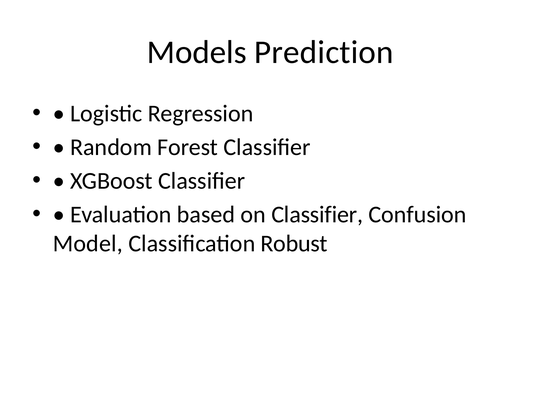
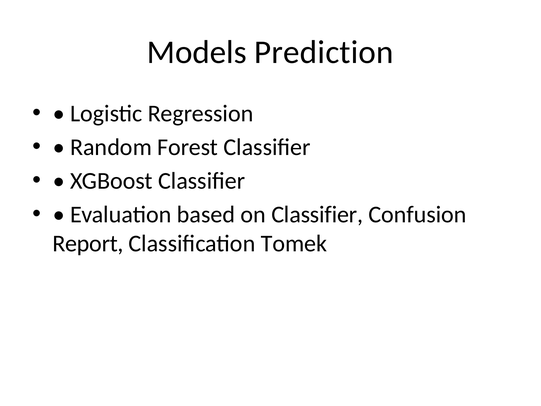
Model: Model -> Report
Robust: Robust -> Tomek
